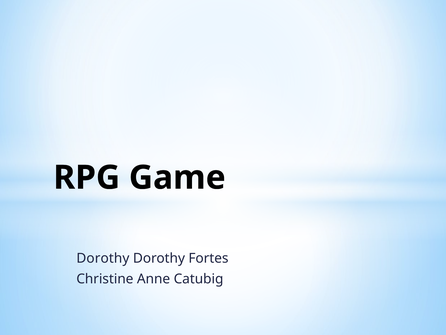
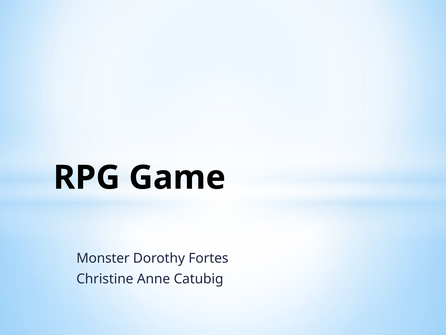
Dorothy at (103, 258): Dorothy -> Monster
